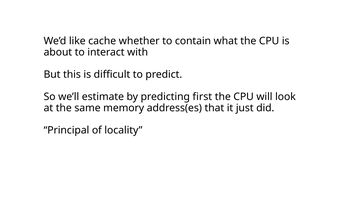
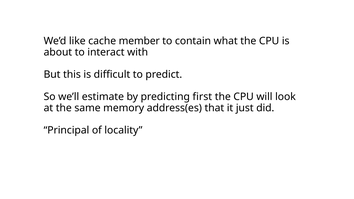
whether: whether -> member
